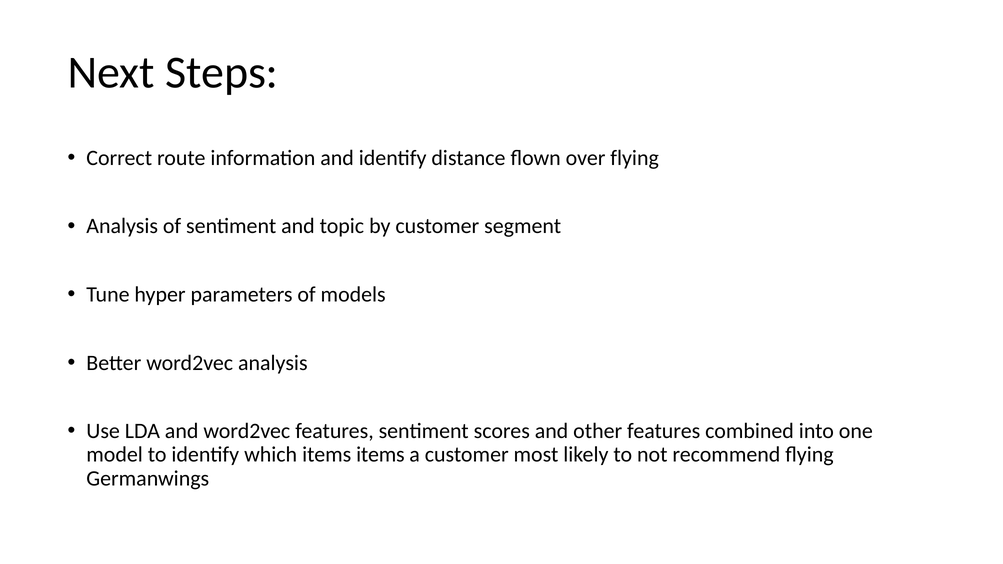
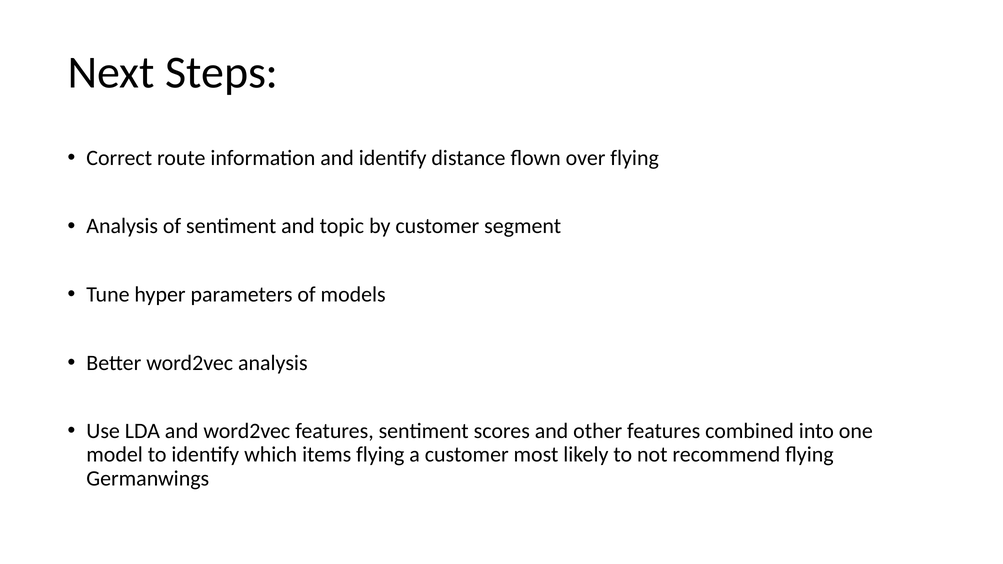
items items: items -> flying
